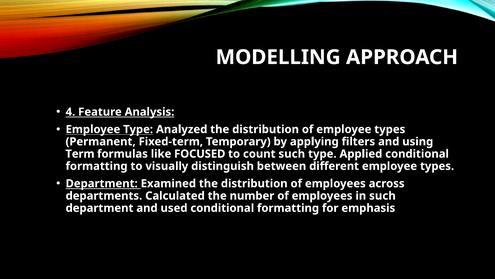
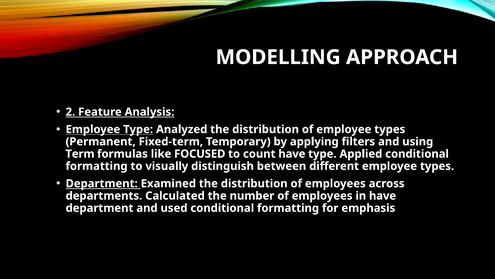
4: 4 -> 2
count such: such -> have
in such: such -> have
